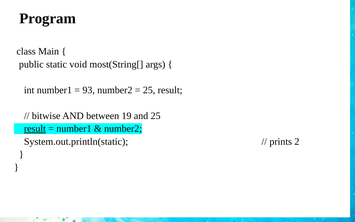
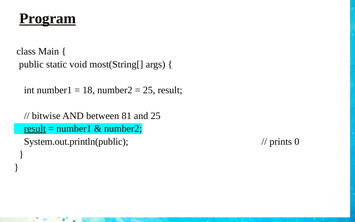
Program underline: none -> present
93: 93 -> 18
19: 19 -> 81
System.out.println(static: System.out.println(static -> System.out.println(public
2: 2 -> 0
